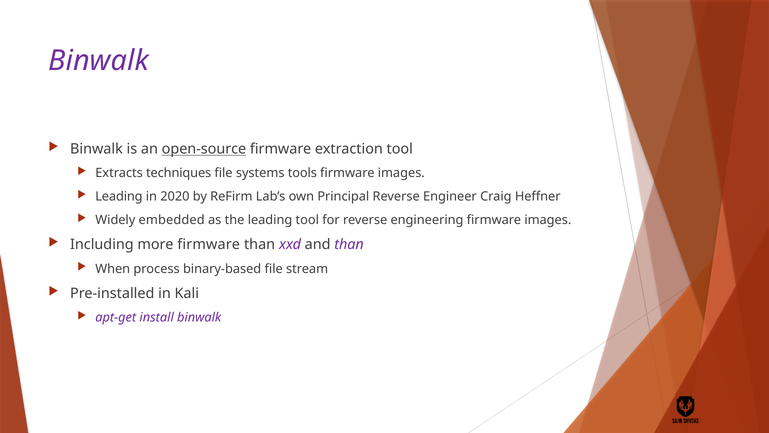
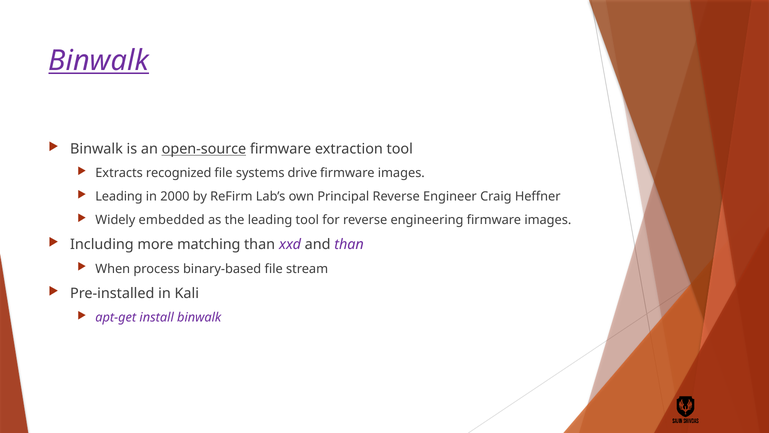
Binwalk at (99, 61) underline: none -> present
techniques: techniques -> recognized
tools: tools -> drive
2020: 2020 -> 2000
more firmware: firmware -> matching
